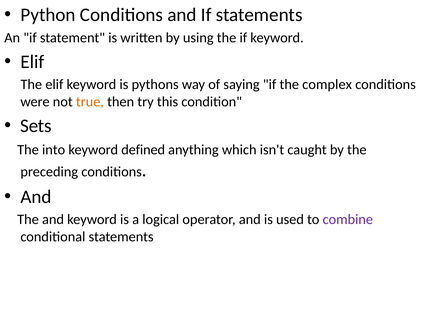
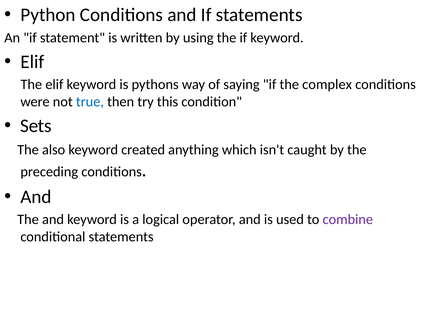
true colour: orange -> blue
into: into -> also
defined: defined -> created
